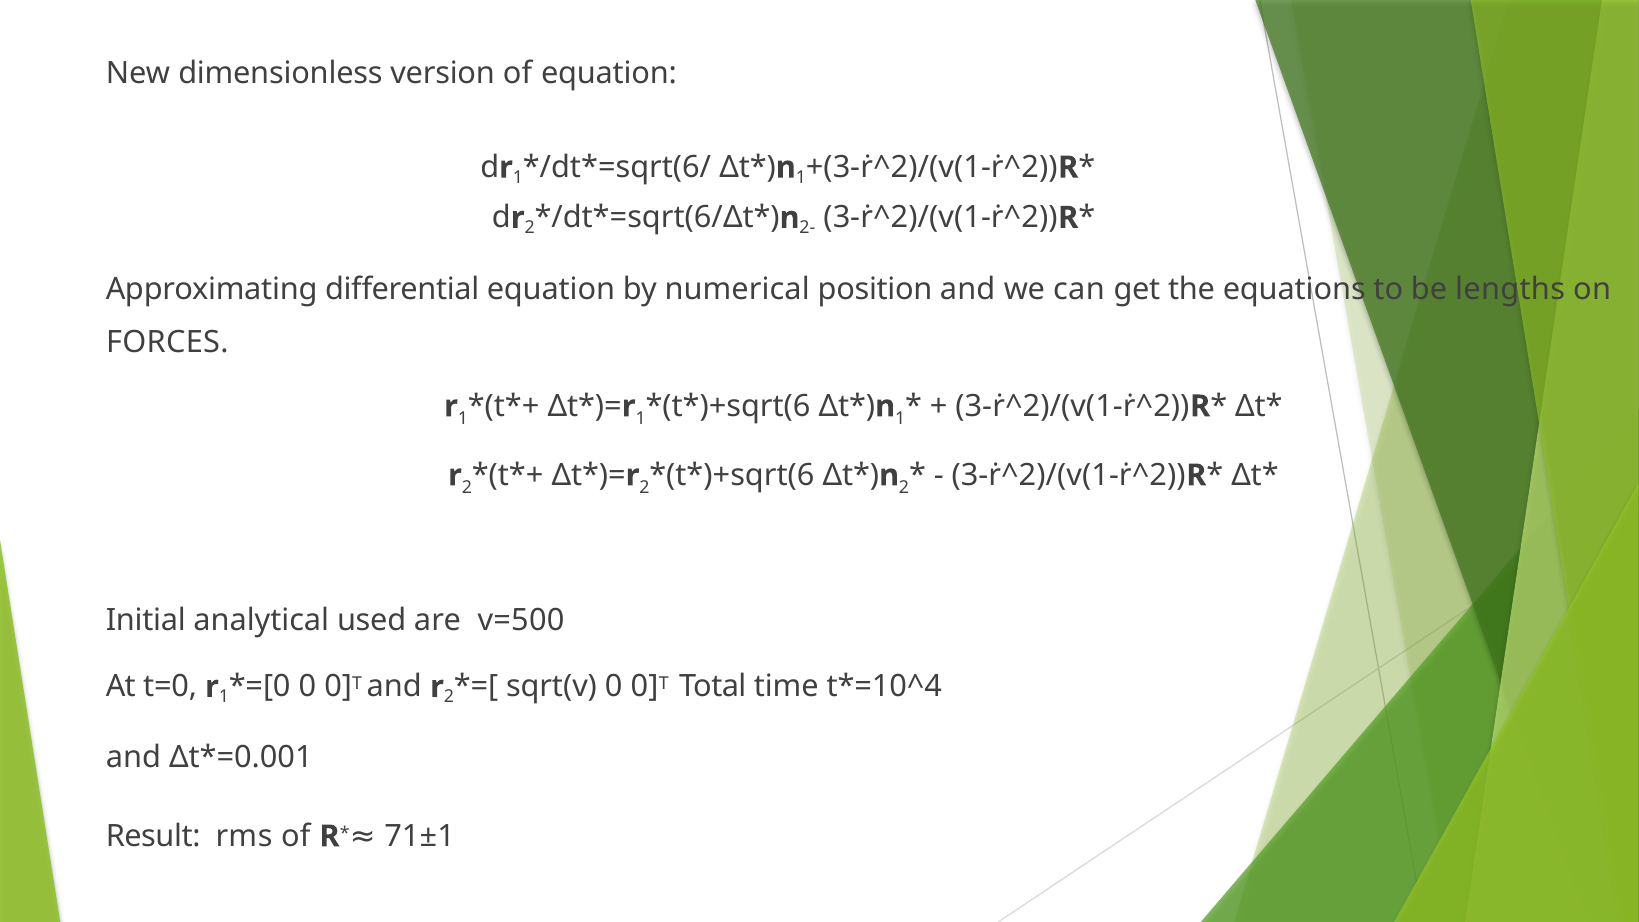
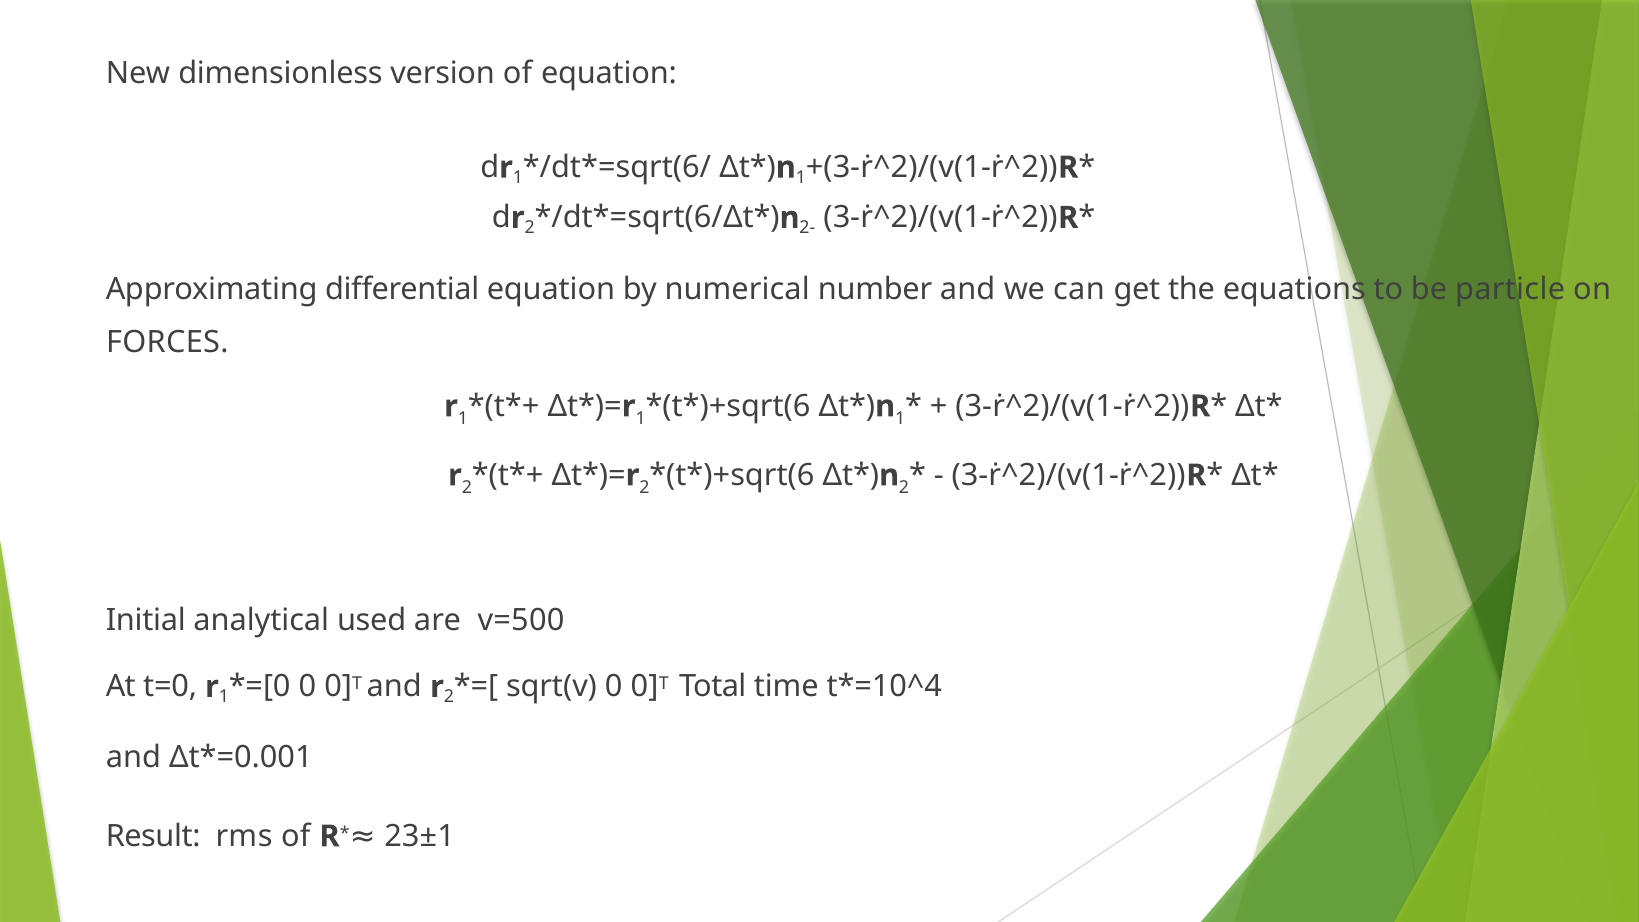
position: position -> number
lengths: lengths -> particle
71±1: 71±1 -> 23±1
